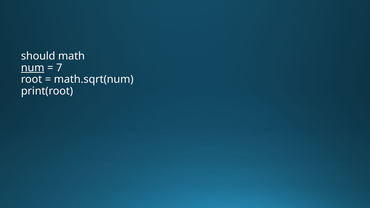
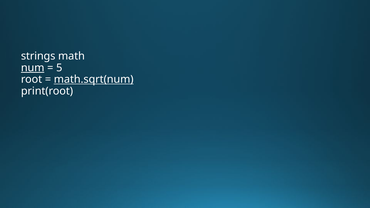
should: should -> strings
7: 7 -> 5
math.sqrt(num underline: none -> present
